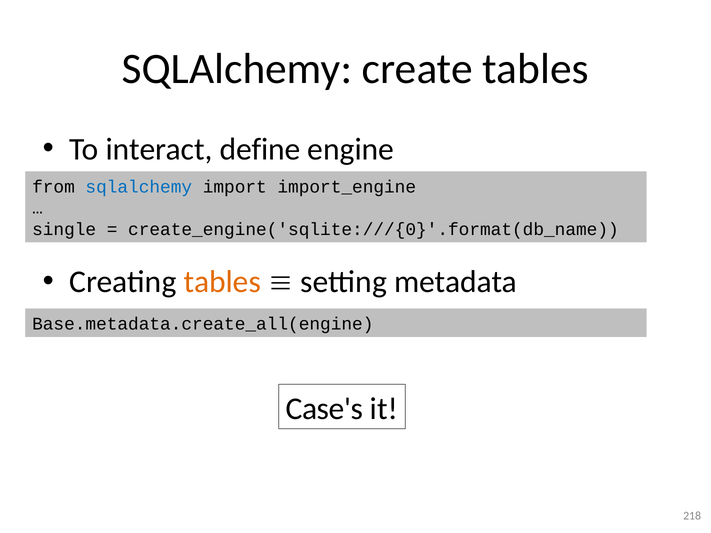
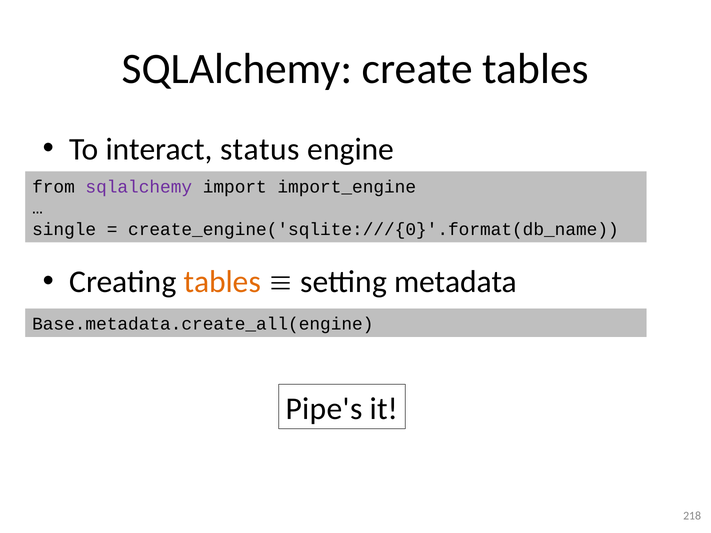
define: define -> status
sqlalchemy at (139, 187) colour: blue -> purple
Case's: Case's -> Pipe's
